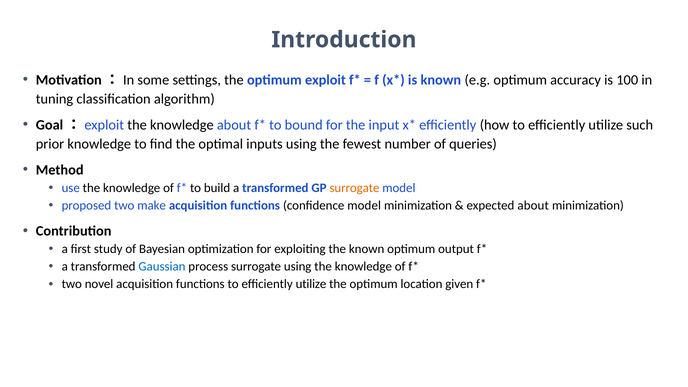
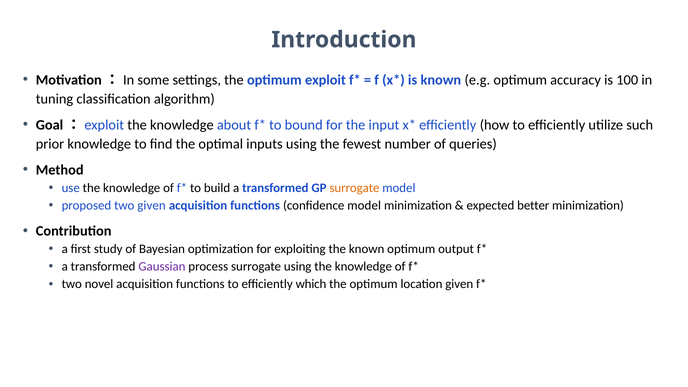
two make: make -> given
expected about: about -> better
Gaussian colour: blue -> purple
functions to efficiently utilize: utilize -> which
